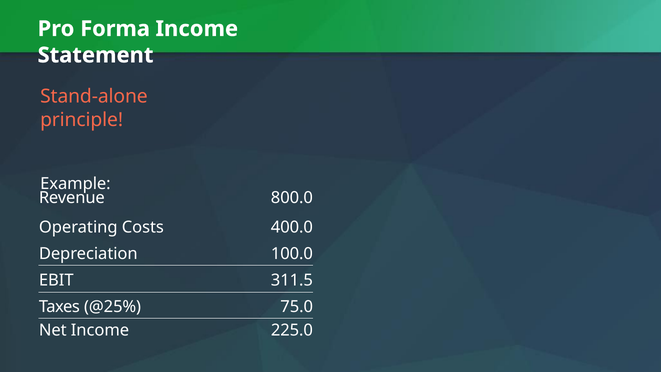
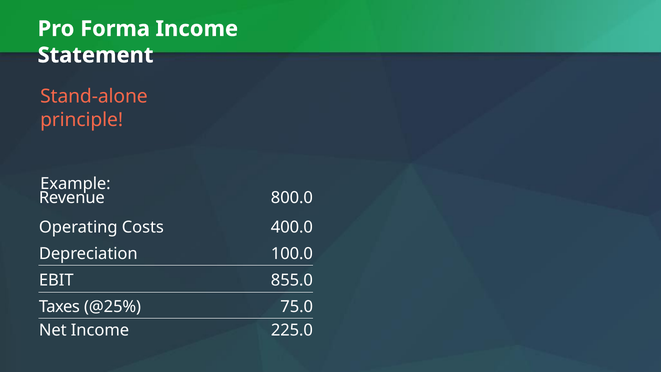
311.5: 311.5 -> 855.0
